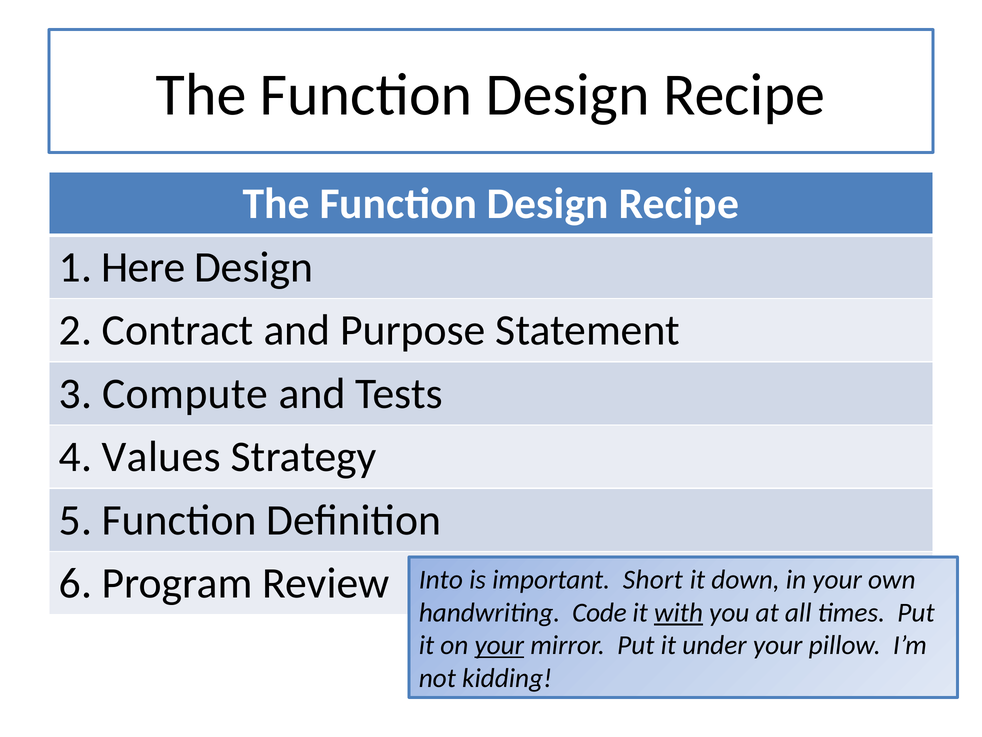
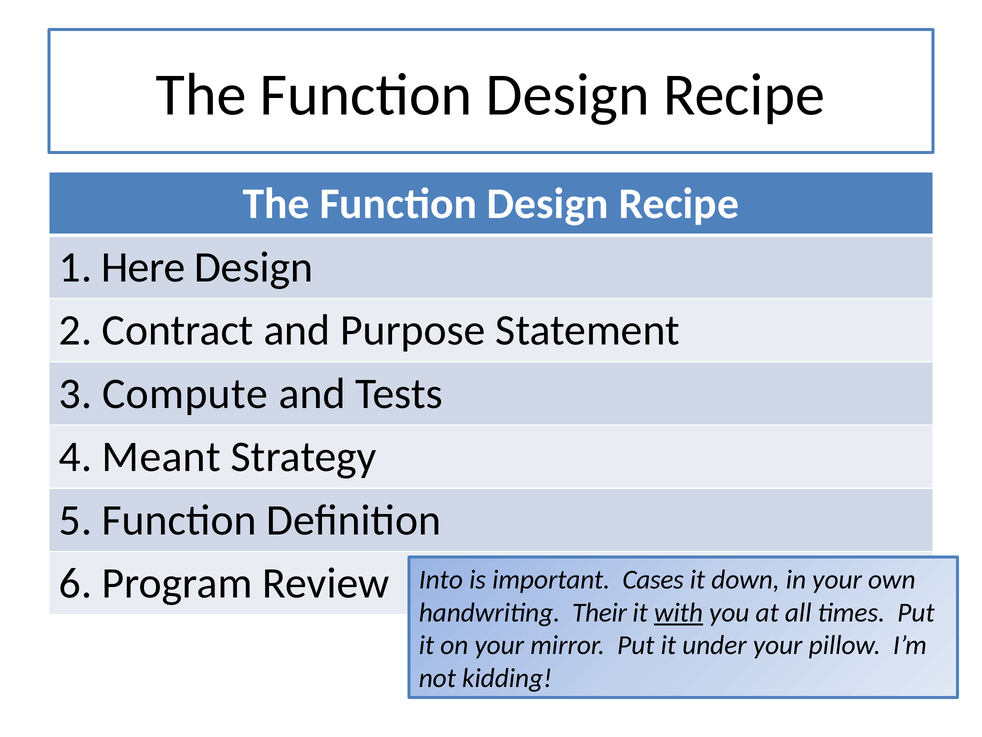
Values: Values -> Meant
Short: Short -> Cases
Code: Code -> Their
your at (499, 645) underline: present -> none
